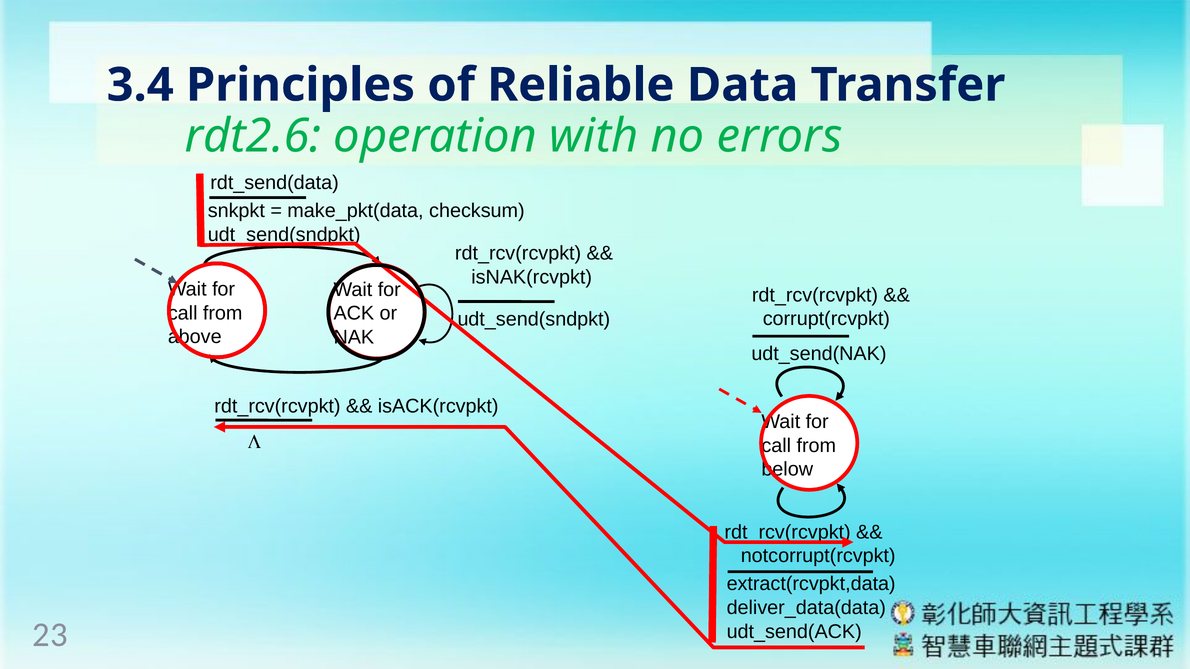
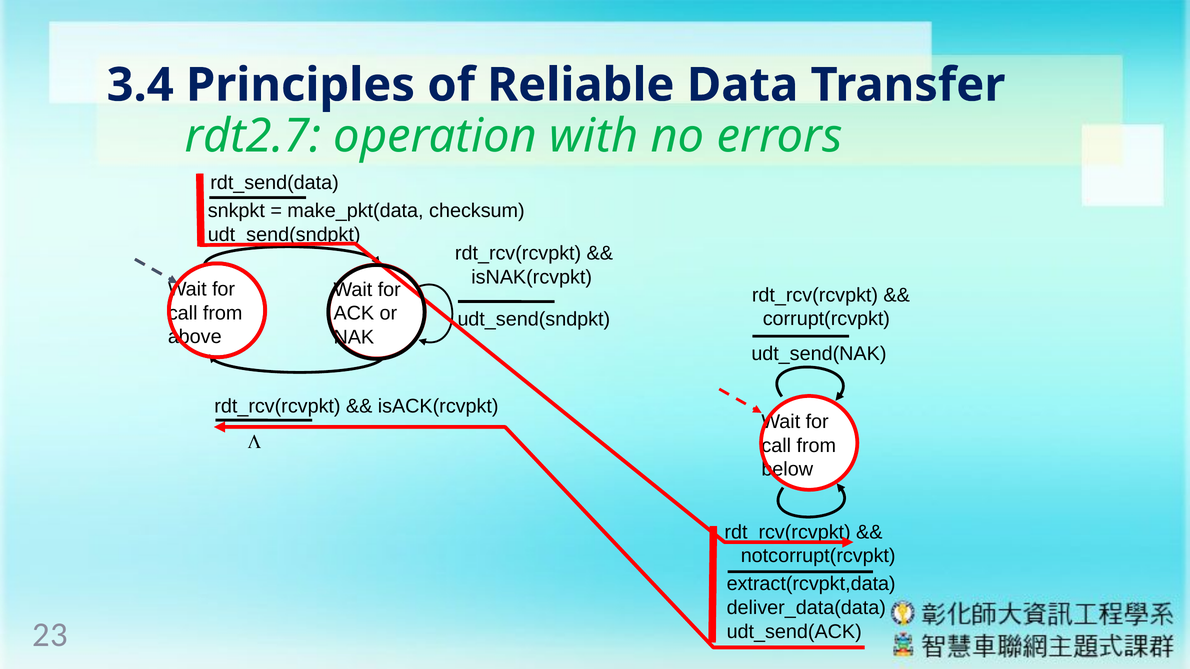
rdt2.6: rdt2.6 -> rdt2.7
